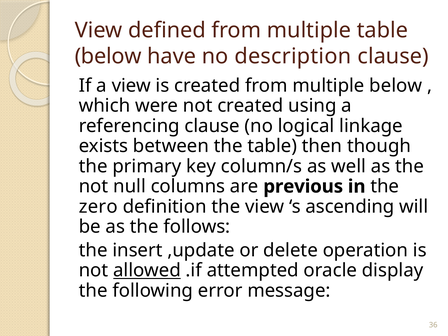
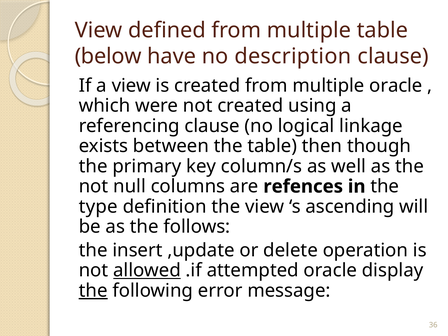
multiple below: below -> oracle
previous: previous -> refences
zero: zero -> type
the at (93, 291) underline: none -> present
